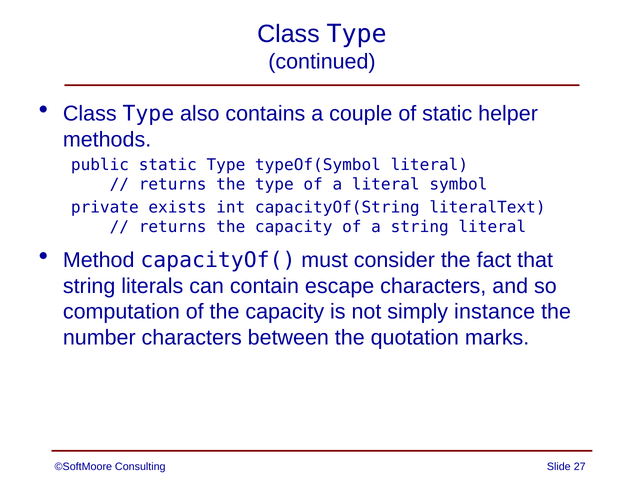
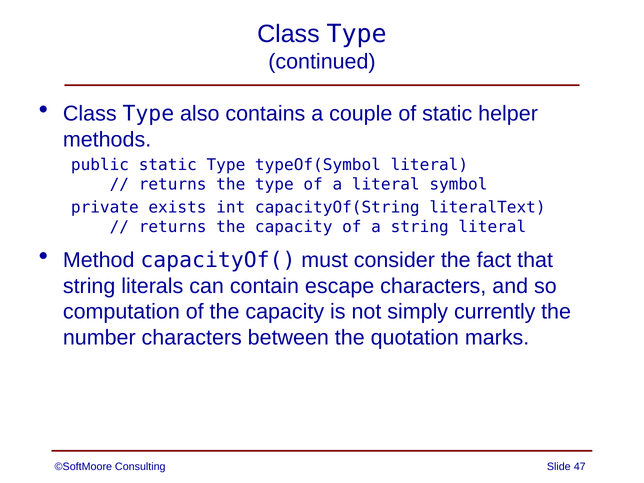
instance: instance -> currently
27: 27 -> 47
